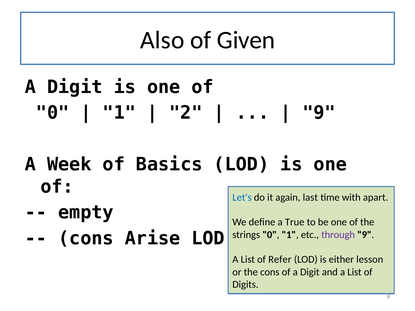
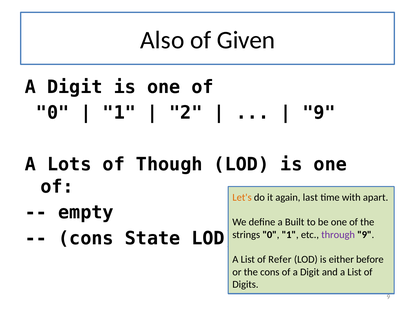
Week: Week -> Lots
Basics: Basics -> Though
Let's colour: blue -> orange
True: True -> Built
Arise: Arise -> State
lesson: lesson -> before
